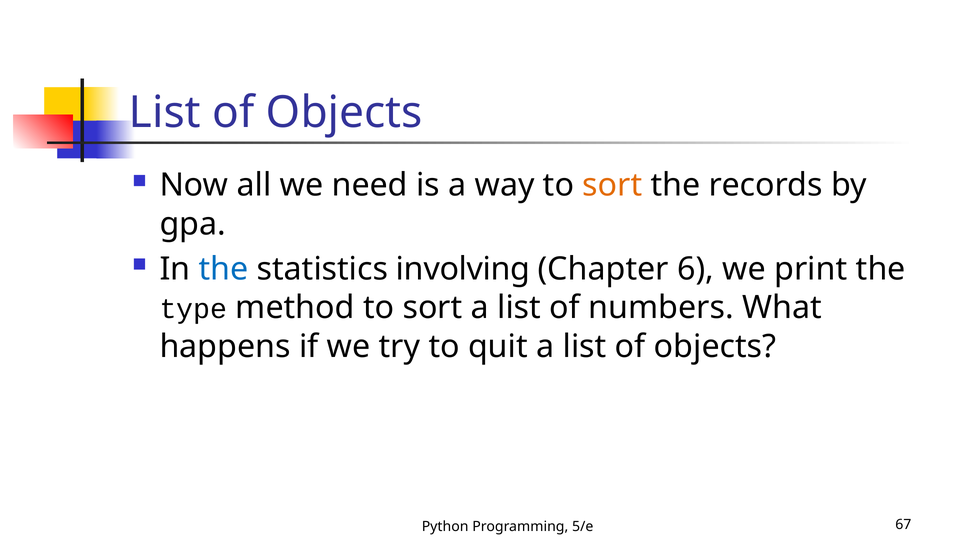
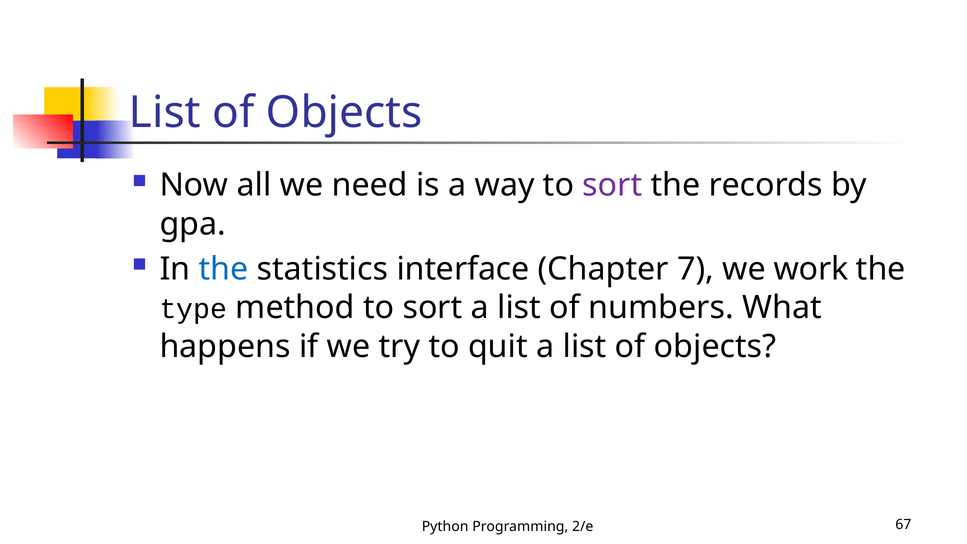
sort at (612, 185) colour: orange -> purple
involving: involving -> interface
6: 6 -> 7
print: print -> work
5/e: 5/e -> 2/e
